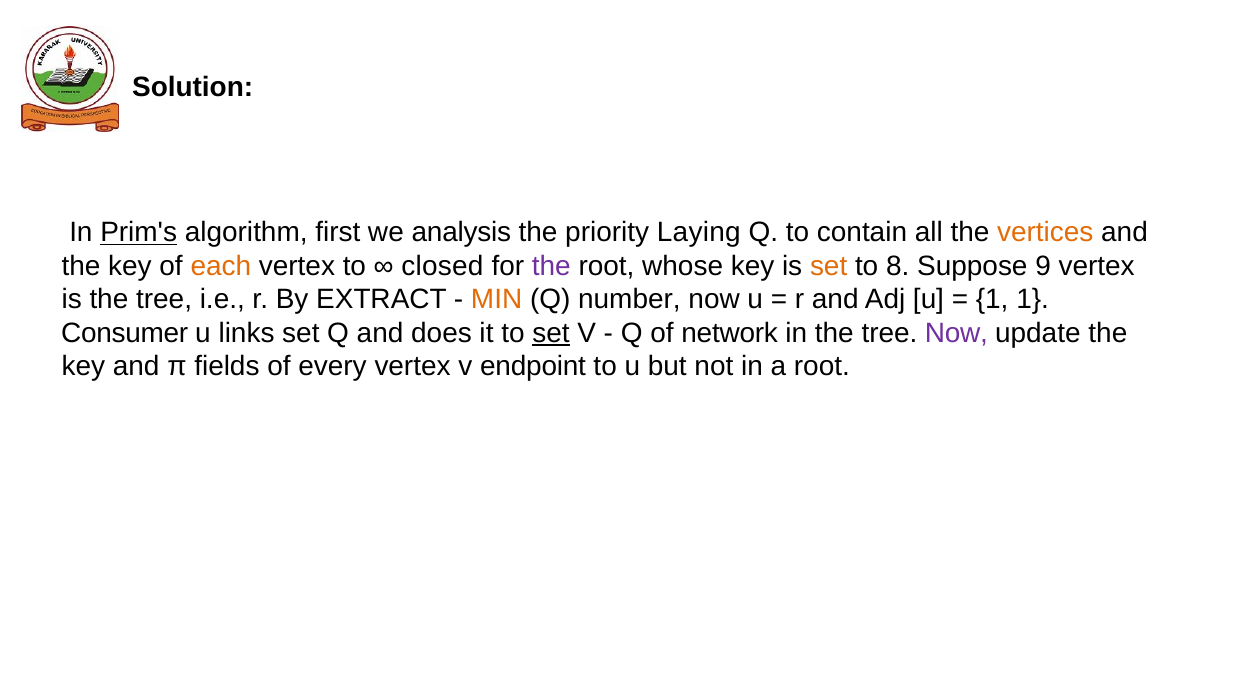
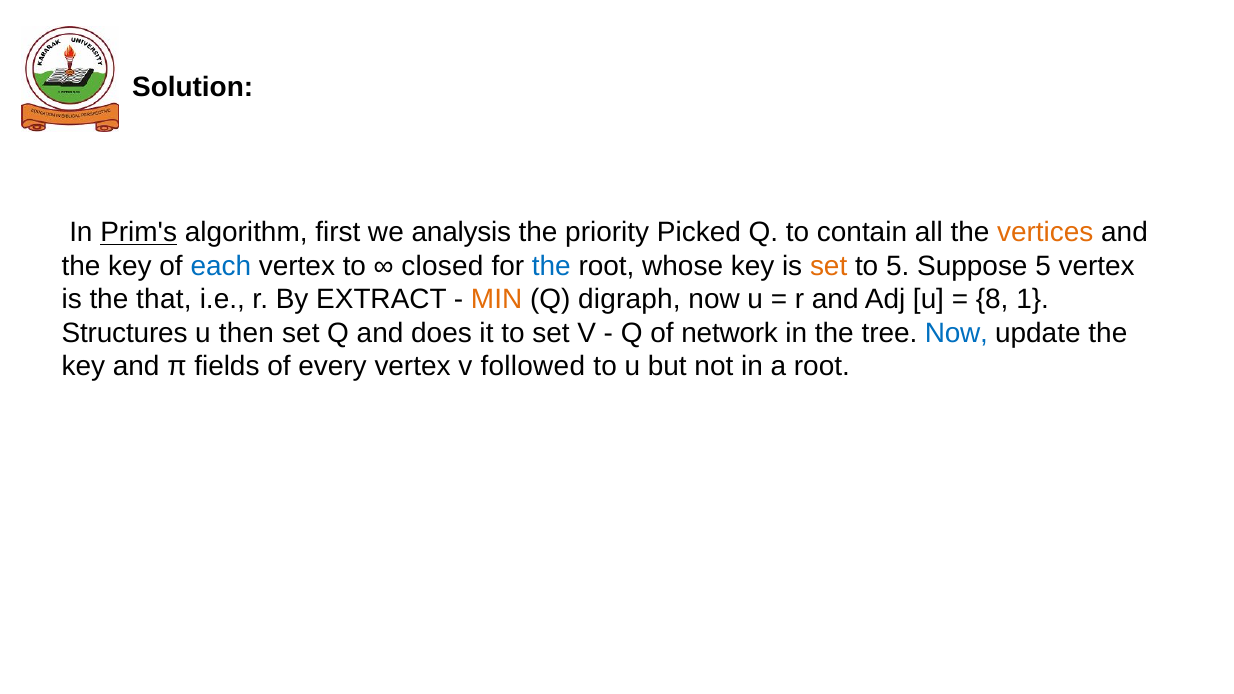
Laying: Laying -> Picked
each colour: orange -> blue
the at (551, 266) colour: purple -> blue
to 8: 8 -> 5
Suppose 9: 9 -> 5
is the tree: tree -> that
number: number -> digraph
1 at (992, 300): 1 -> 8
Consumer: Consumer -> Structures
links: links -> then
set at (551, 333) underline: present -> none
Now at (956, 333) colour: purple -> blue
endpoint: endpoint -> followed
